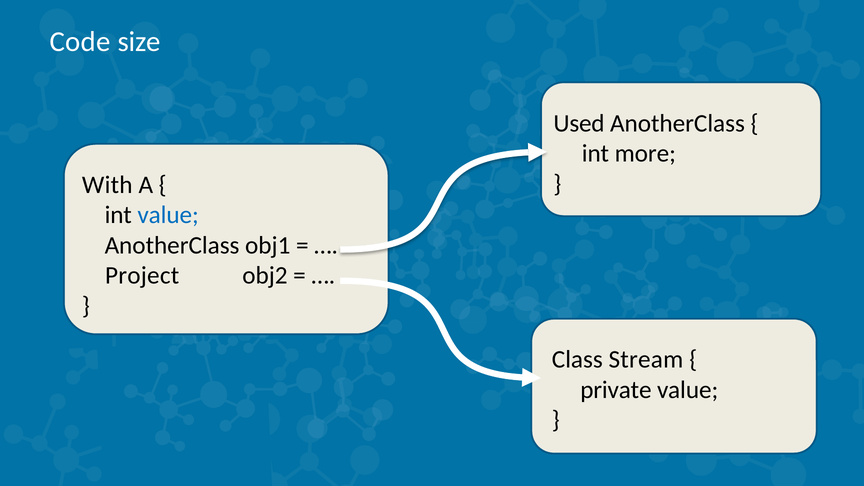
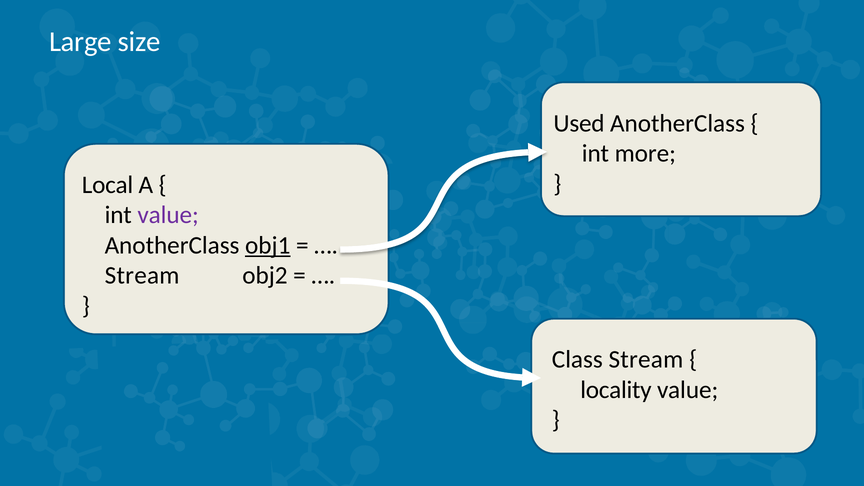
Code: Code -> Large
With: With -> Local
value at (168, 215) colour: blue -> purple
obj1 underline: none -> present
Project at (142, 276): Project -> Stream
private: private -> locality
